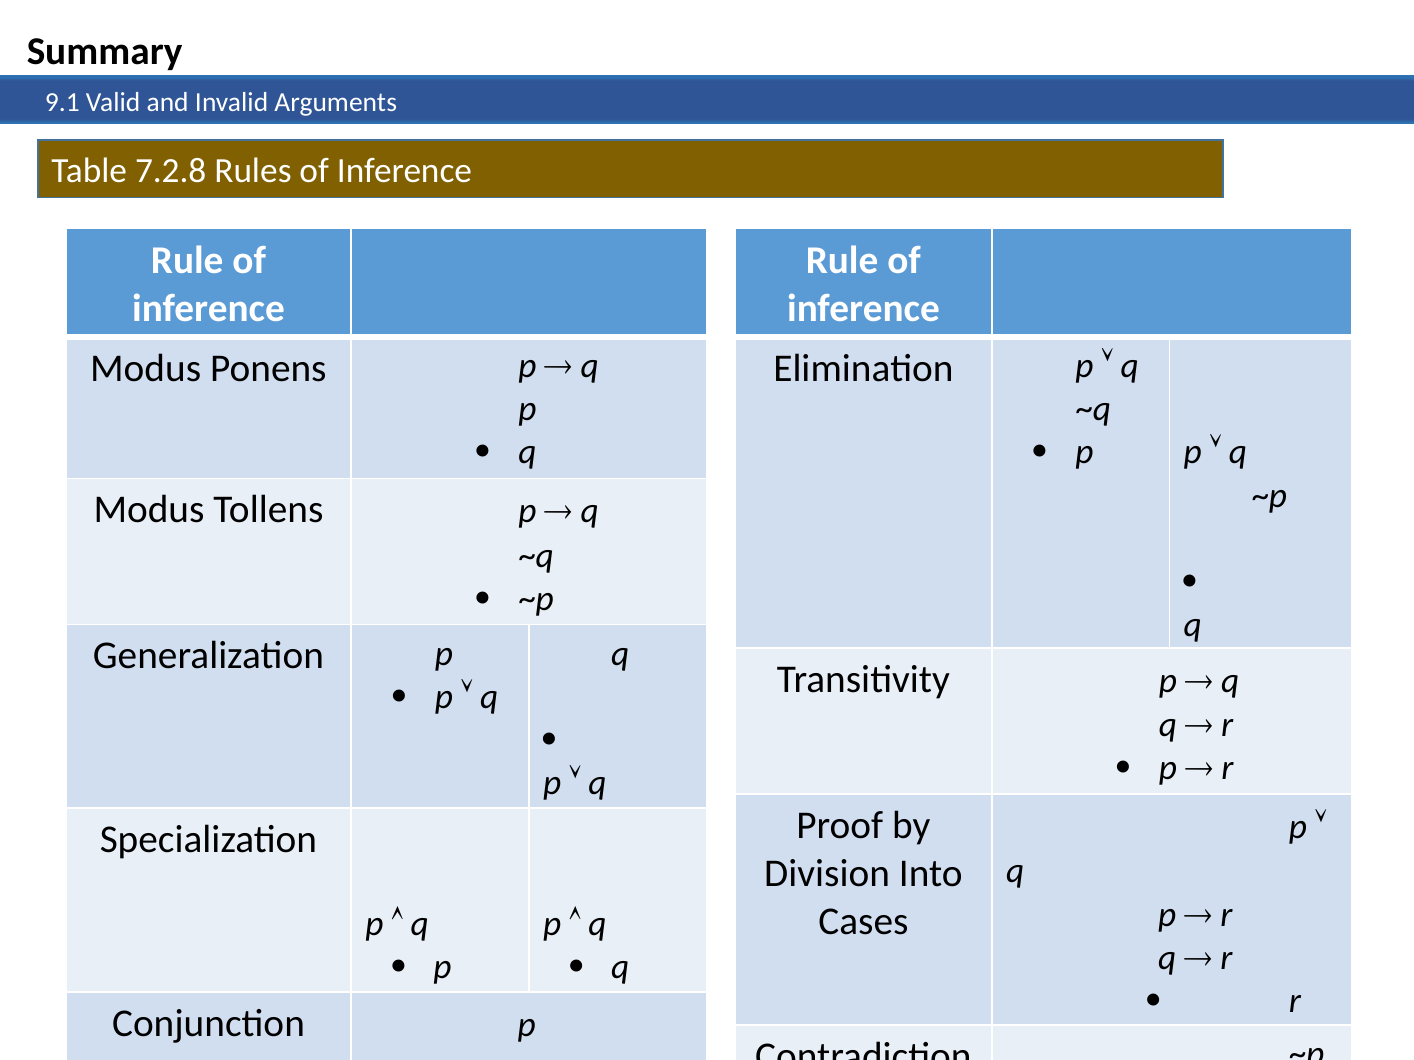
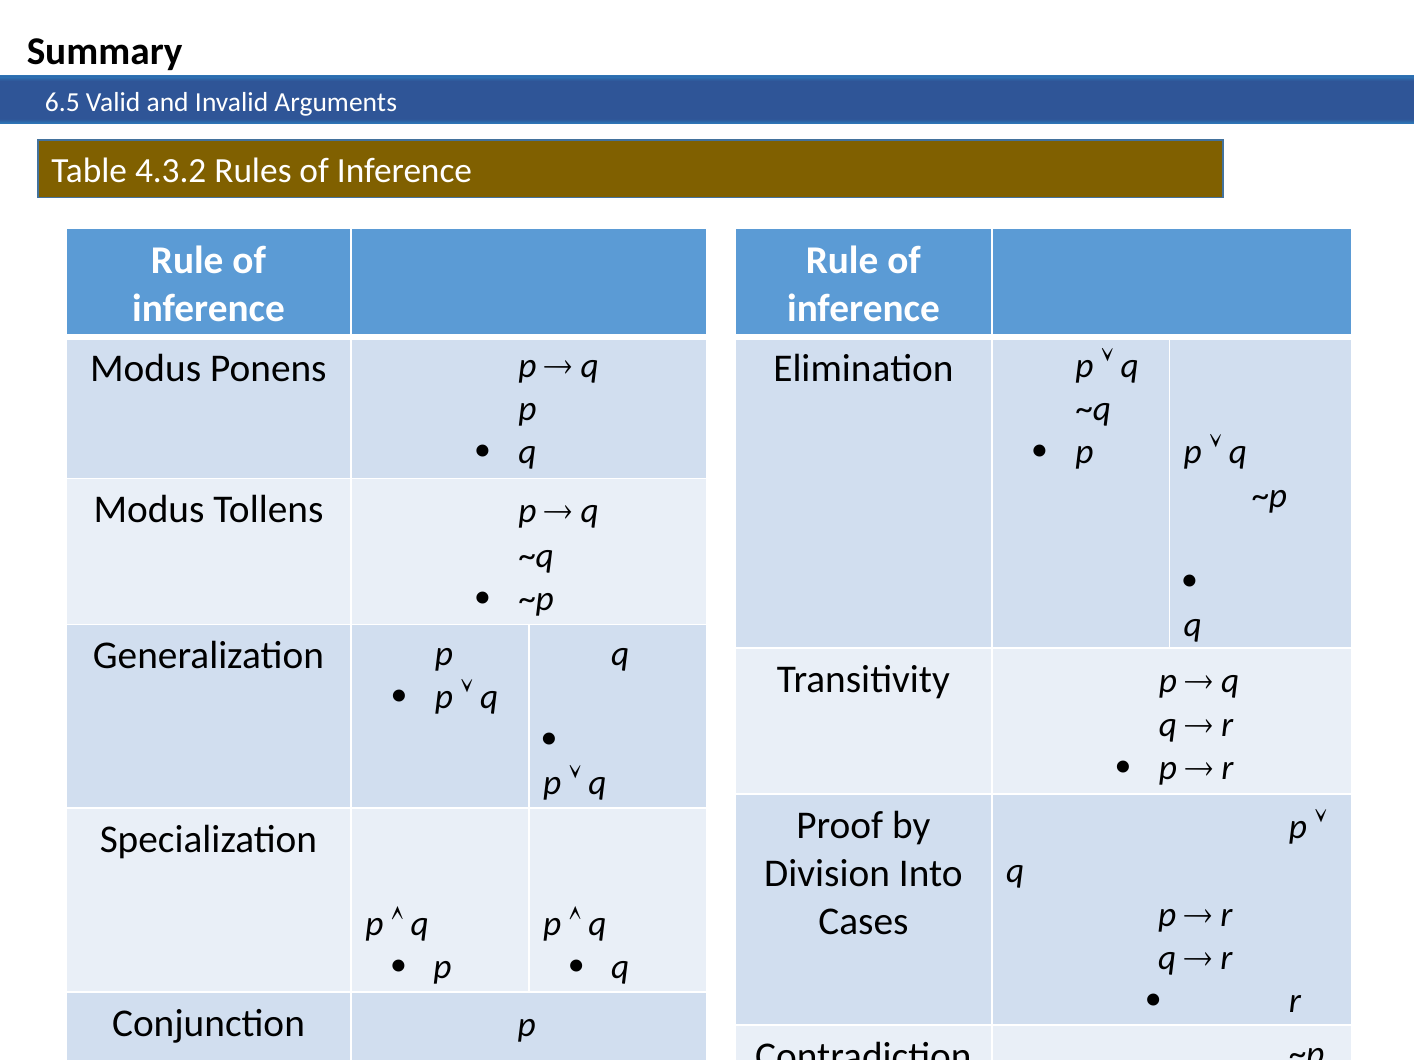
9.1: 9.1 -> 6.5
7.2.8: 7.2.8 -> 4.3.2
